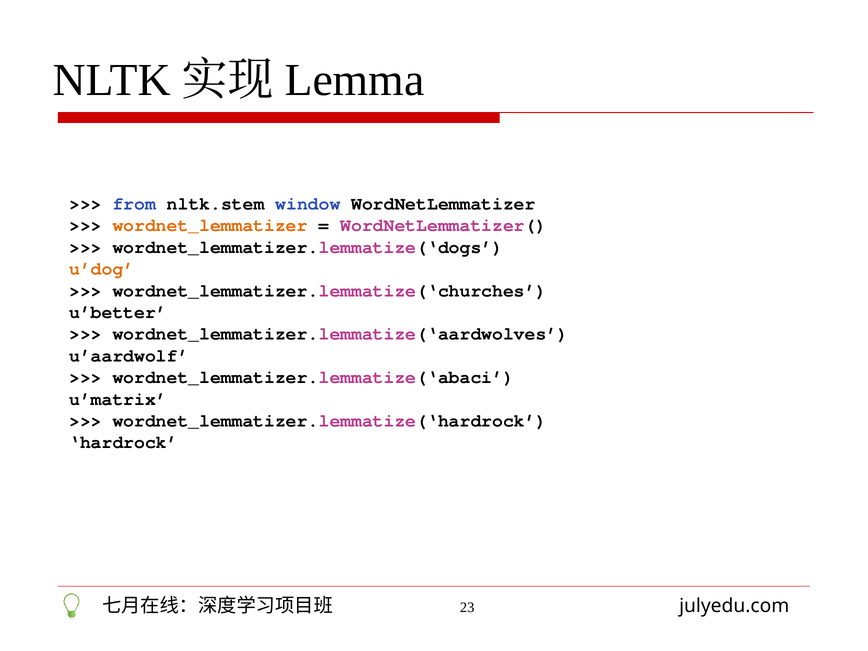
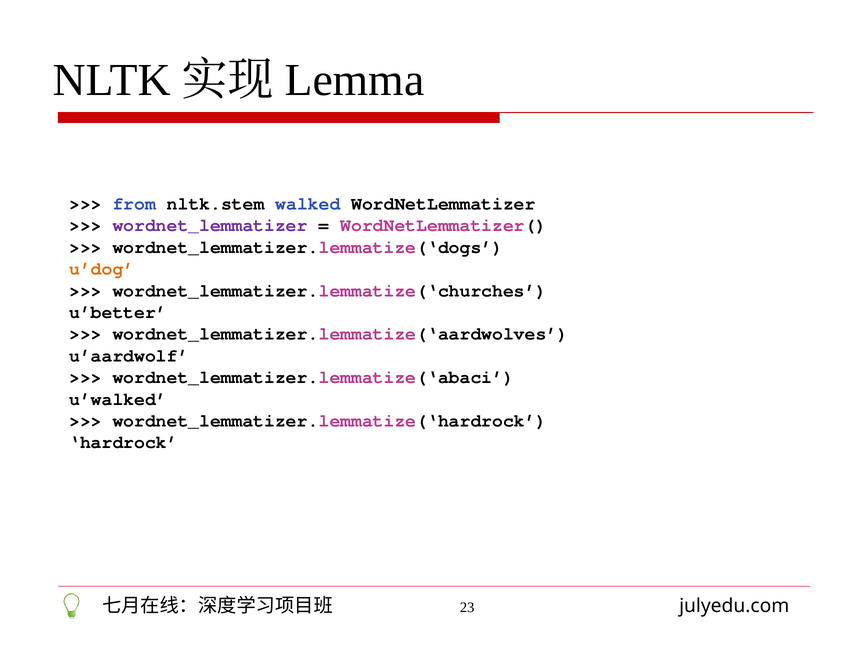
window: window -> walked
wordnet_lemmatizer colour: orange -> purple
u’matrix: u’matrix -> u’walked
